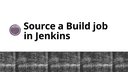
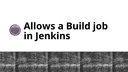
Source: Source -> Allows
